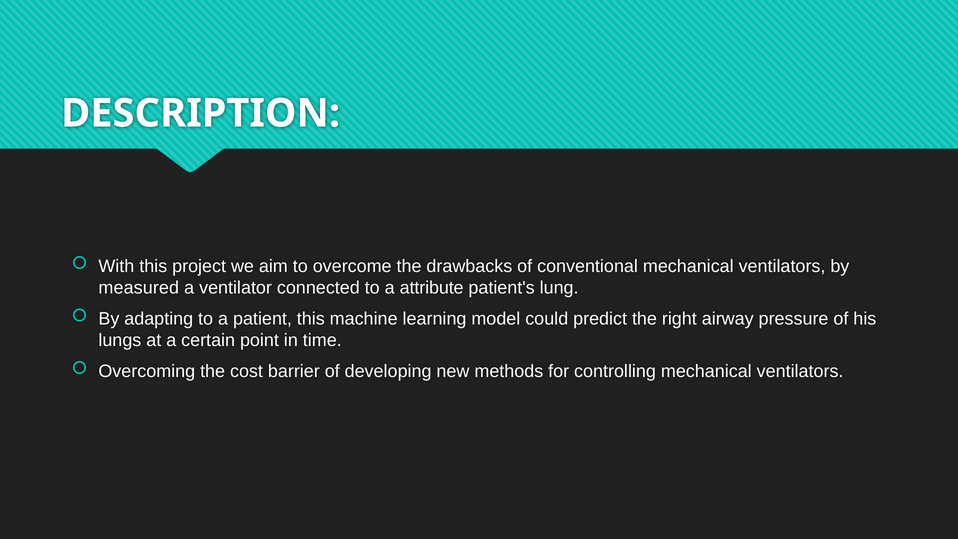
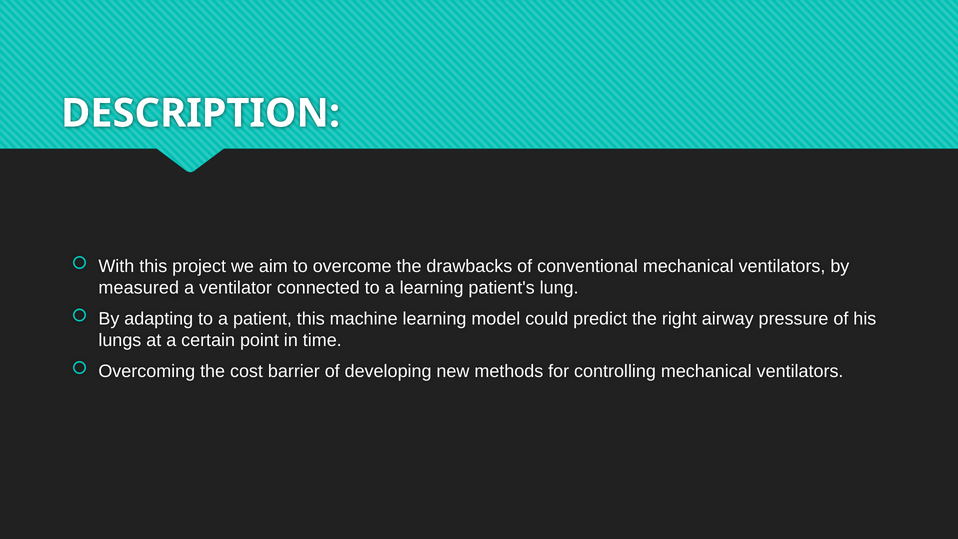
a attribute: attribute -> learning
